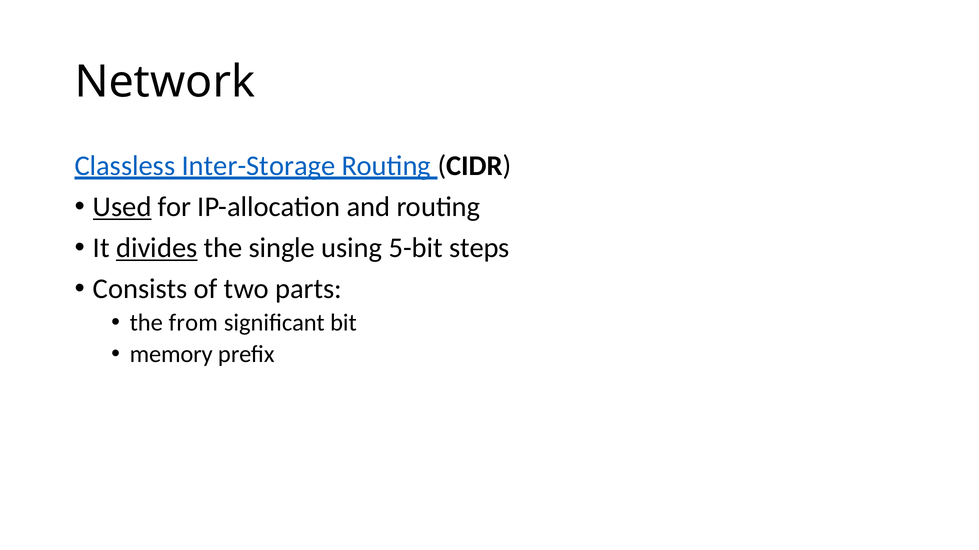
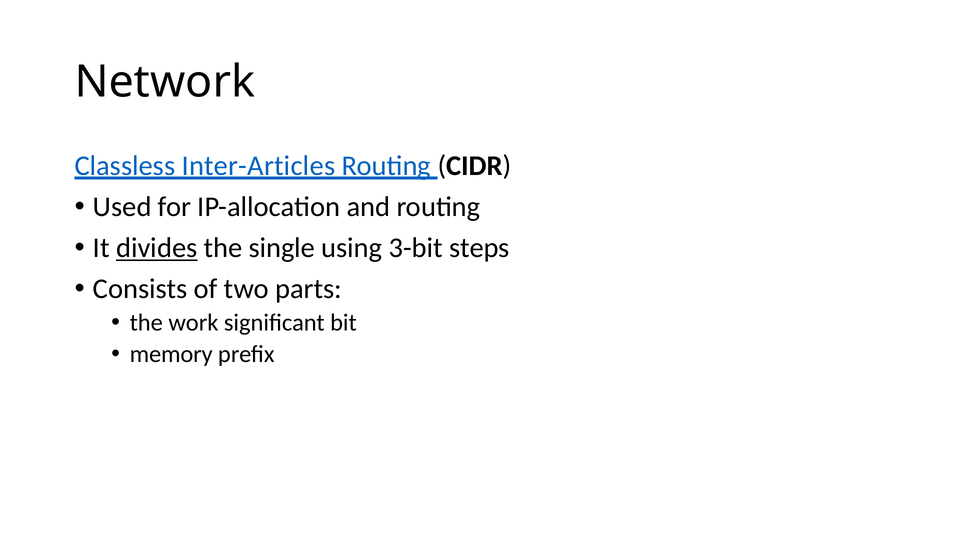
Inter-Storage: Inter-Storage -> Inter-Articles
Used underline: present -> none
5-bit: 5-bit -> 3-bit
from: from -> work
